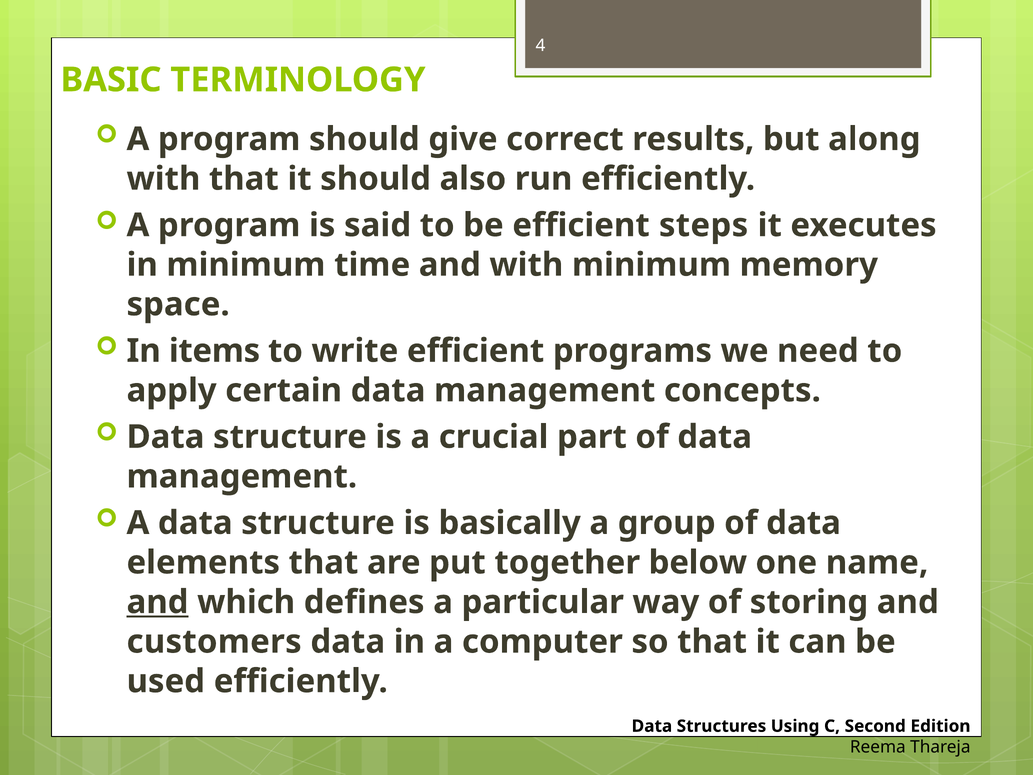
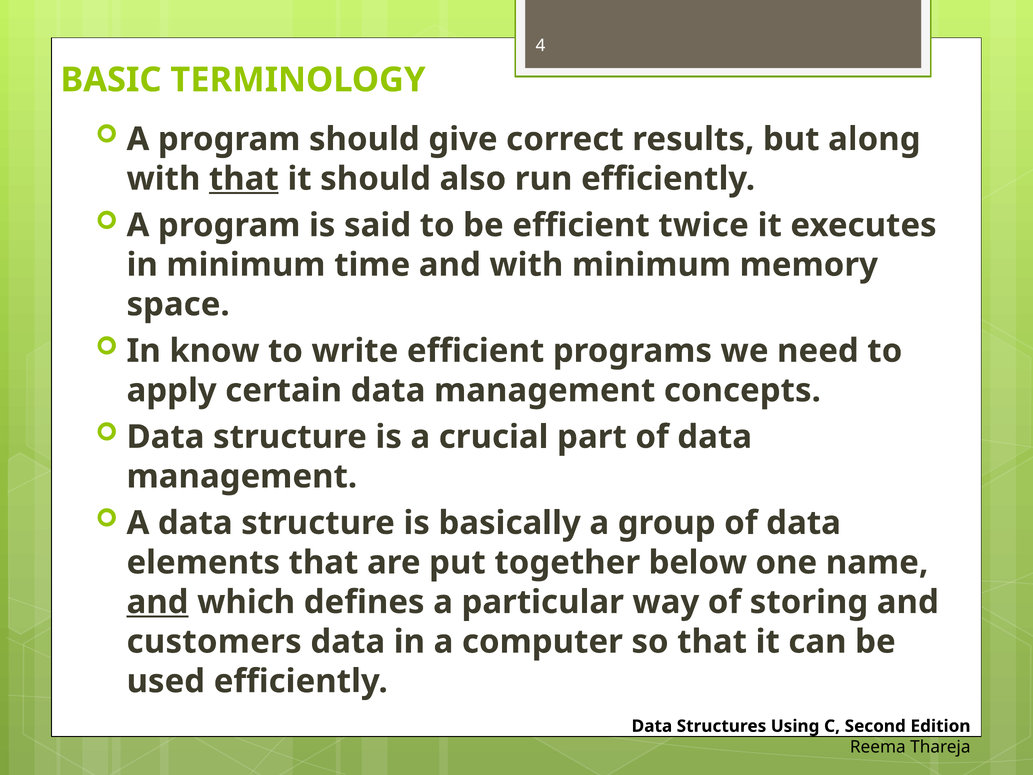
that at (244, 179) underline: none -> present
steps: steps -> twice
items: items -> know
